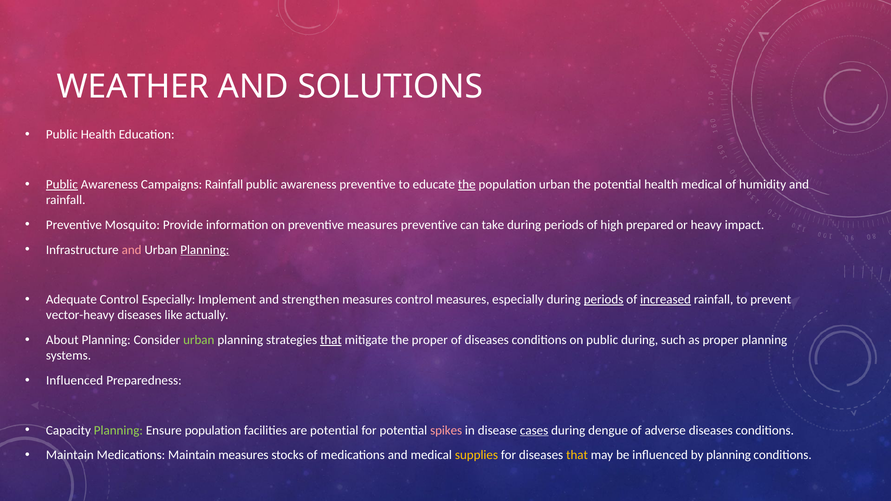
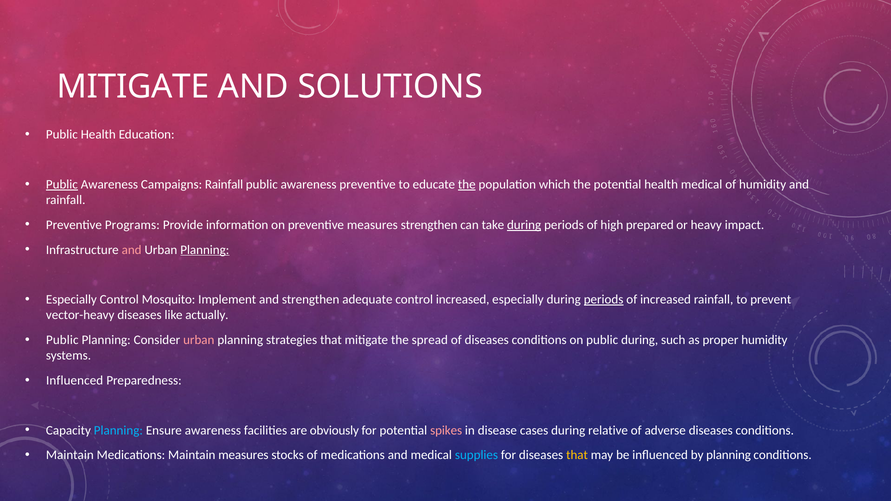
WEATHER at (133, 87): WEATHER -> MITIGATE
population urban: urban -> which
Mosquito: Mosquito -> Programs
measures preventive: preventive -> strengthen
during at (524, 225) underline: none -> present
Adequate at (71, 300): Adequate -> Especially
Control Especially: Especially -> Mosquito
strengthen measures: measures -> adequate
control measures: measures -> increased
increased at (666, 300) underline: present -> none
About at (62, 340): About -> Public
urban at (199, 340) colour: light green -> pink
that at (331, 340) underline: present -> none
the proper: proper -> spread
proper planning: planning -> humidity
Planning at (118, 430) colour: light green -> light blue
Ensure population: population -> awareness
are potential: potential -> obviously
cases underline: present -> none
dengue: dengue -> relative
supplies colour: yellow -> light blue
